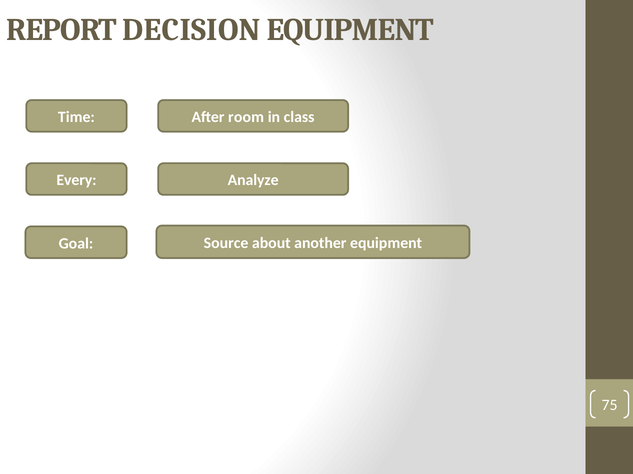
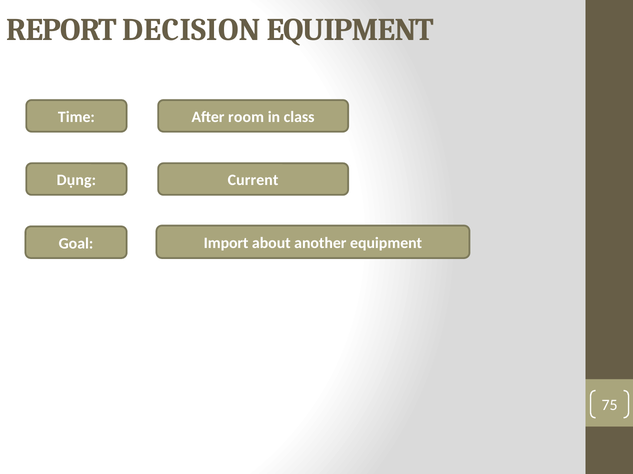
Every: Every -> Dụng
Analyze: Analyze -> Current
Source: Source -> Import
